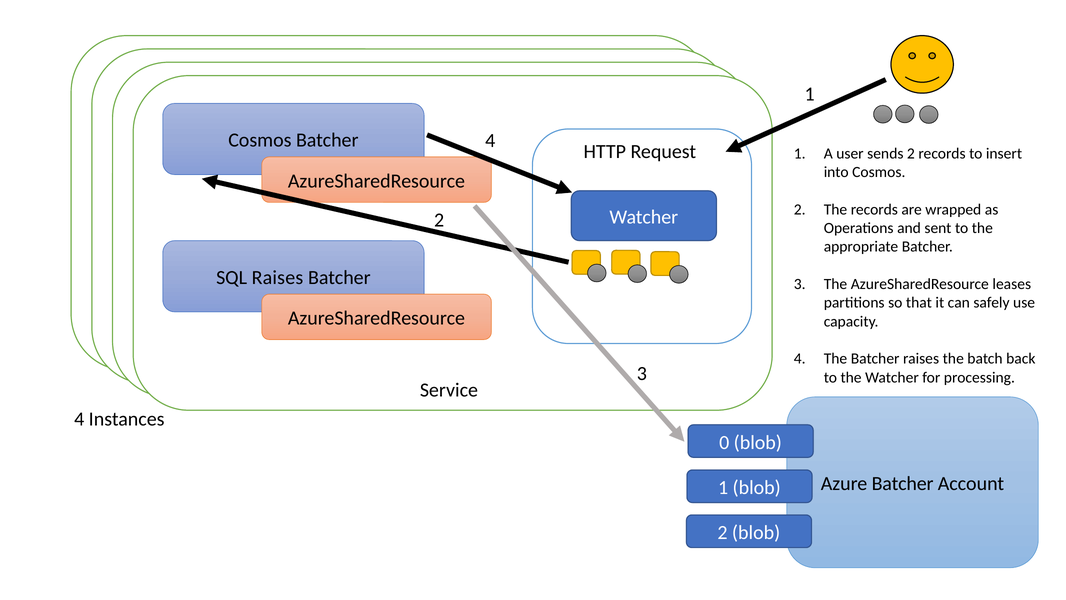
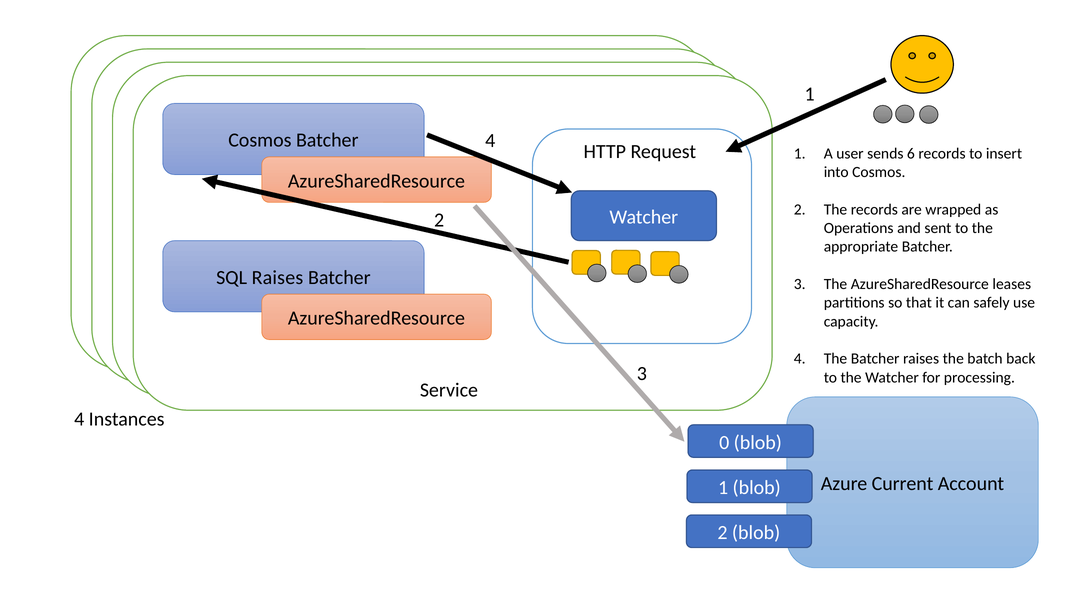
sends 2: 2 -> 6
Azure Batcher: Batcher -> Current
